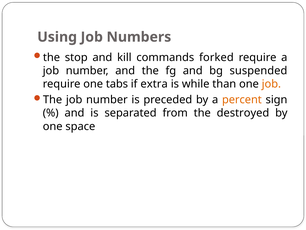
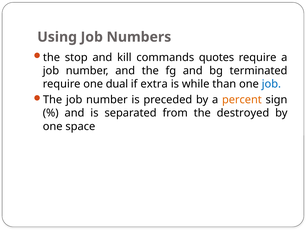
forked: forked -> quotes
suspended: suspended -> terminated
tabs: tabs -> dual
job at (271, 84) colour: orange -> blue
